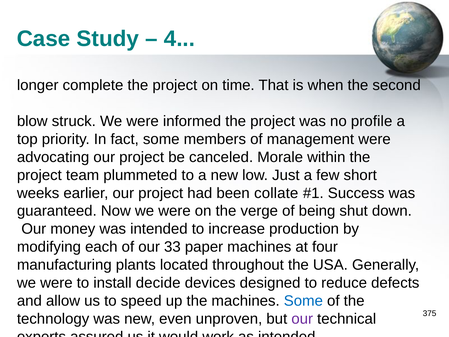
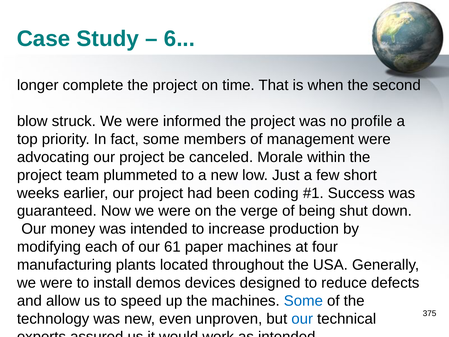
4: 4 -> 6
collate: collate -> coding
33: 33 -> 61
decide: decide -> demos
our at (302, 319) colour: purple -> blue
